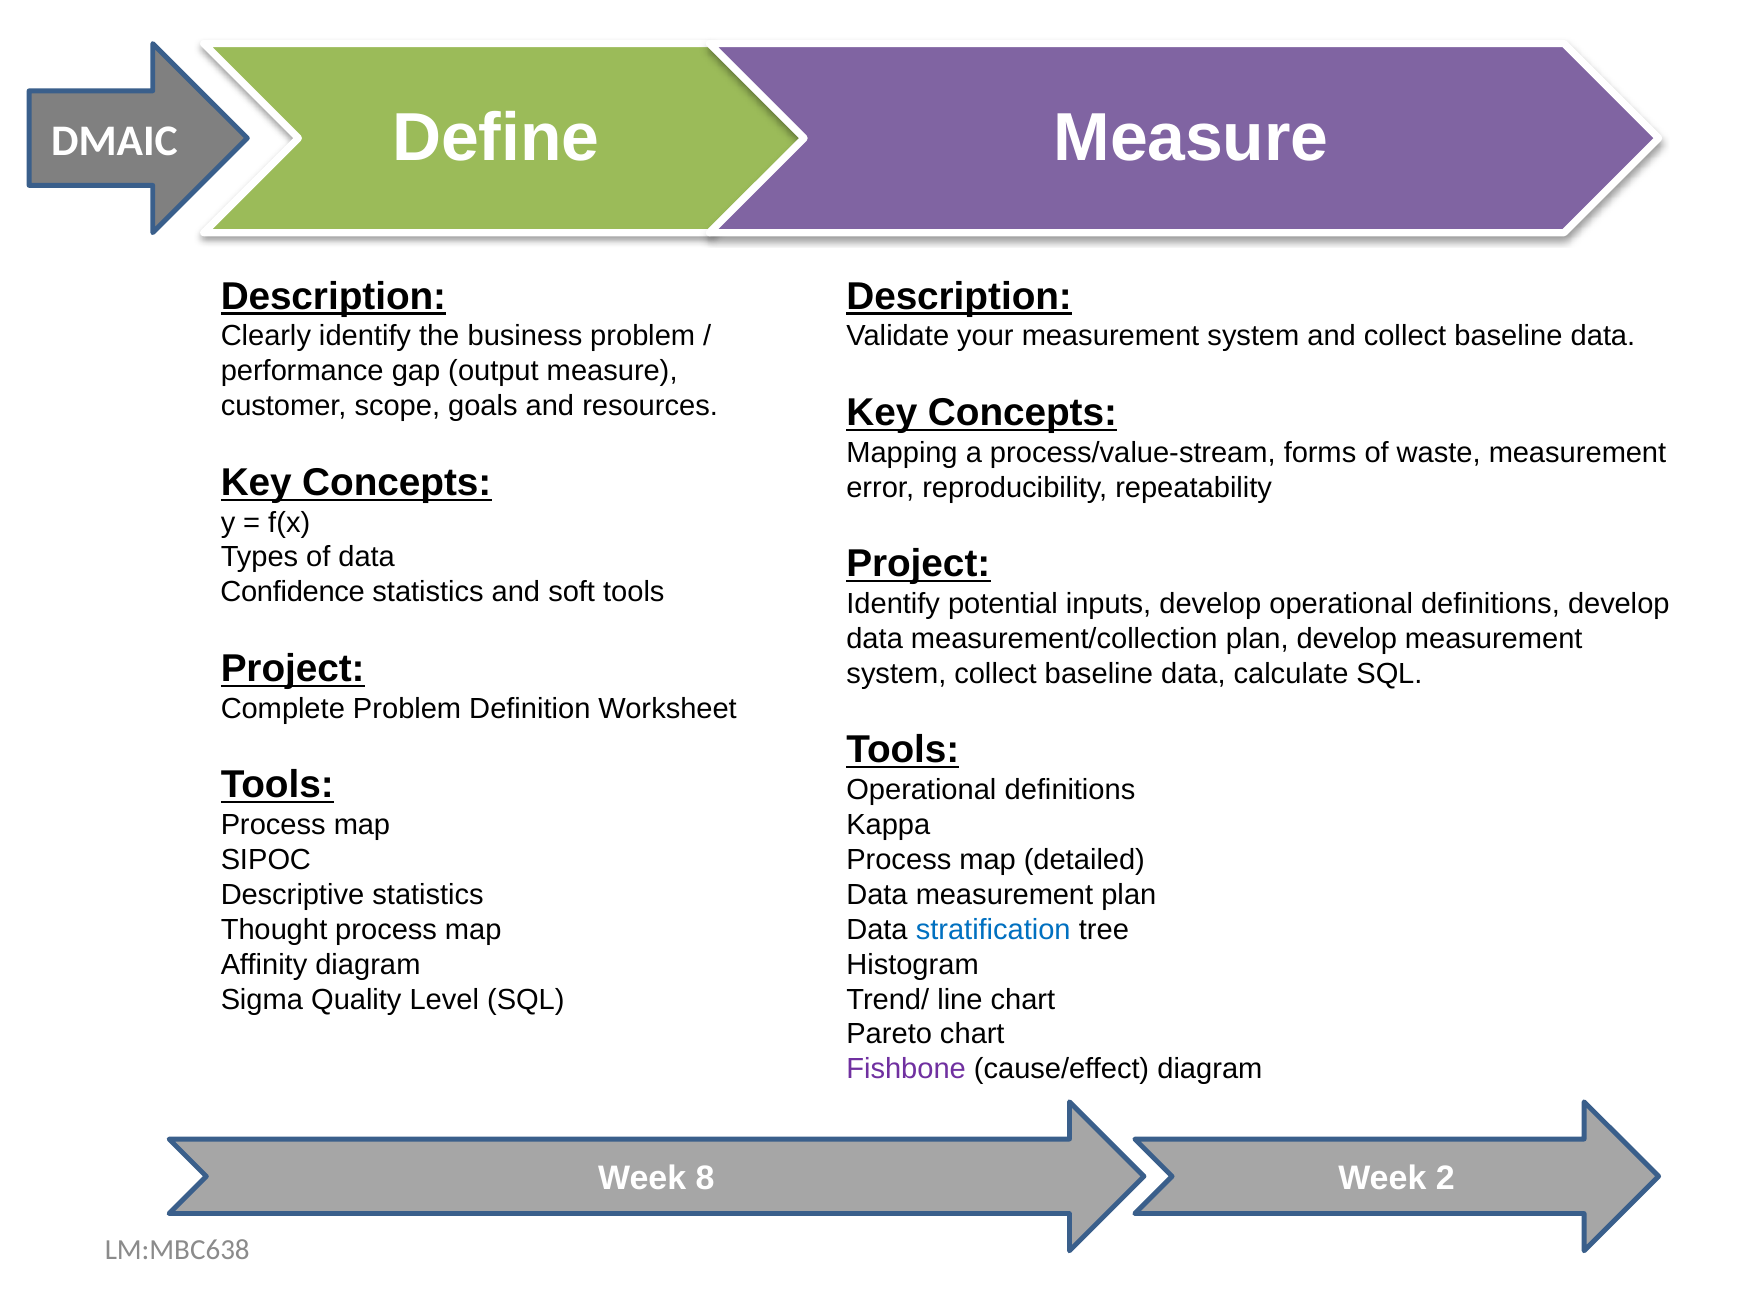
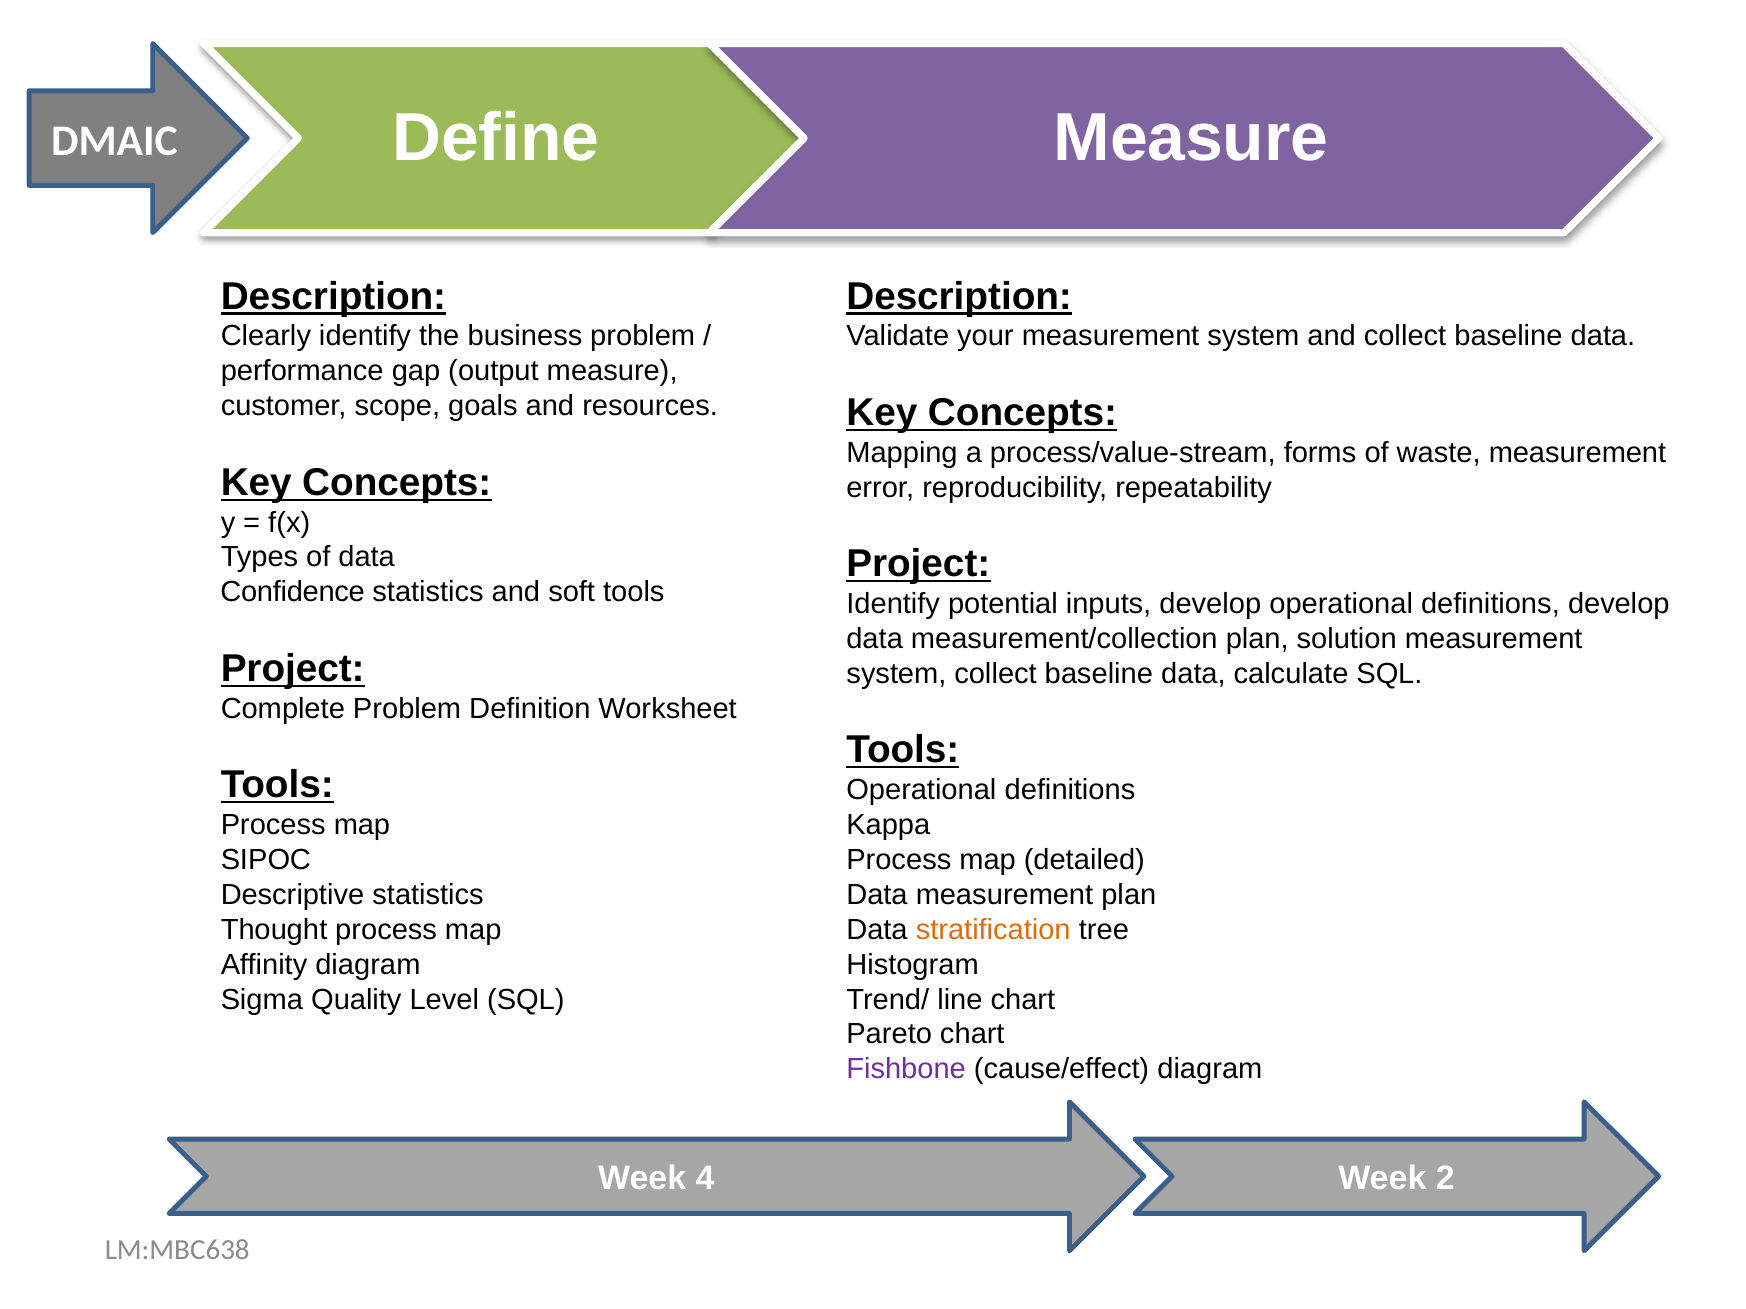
plan develop: develop -> solution
stratification colour: blue -> orange
8: 8 -> 4
